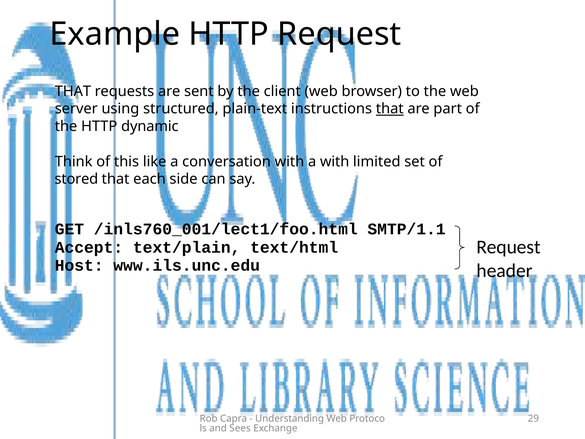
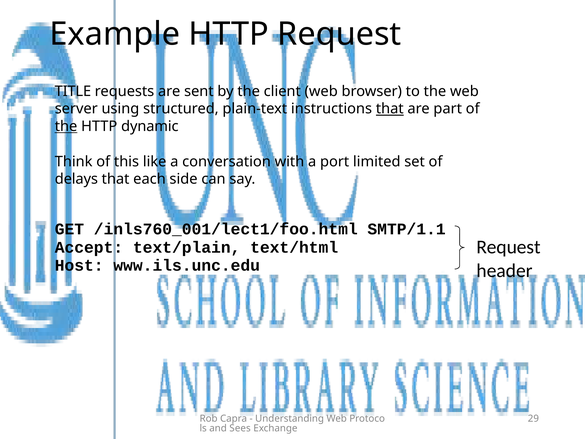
THAT at (73, 91): THAT -> TITLE
the at (66, 126) underline: none -> present
a with: with -> port
stored: stored -> delays
